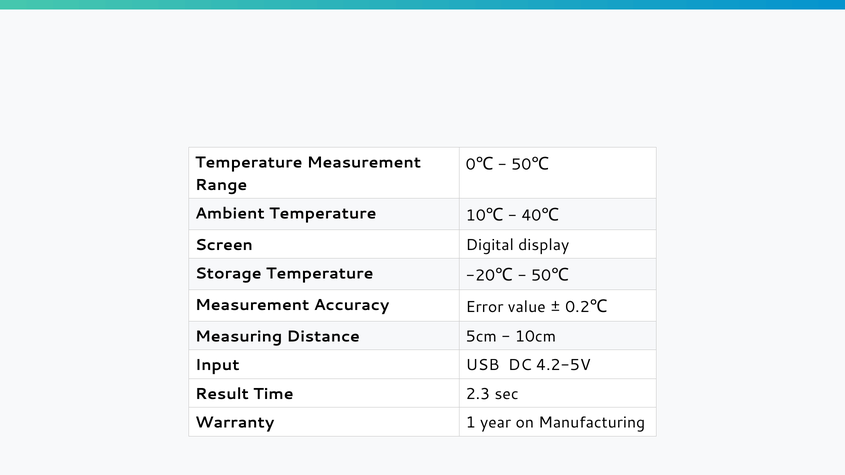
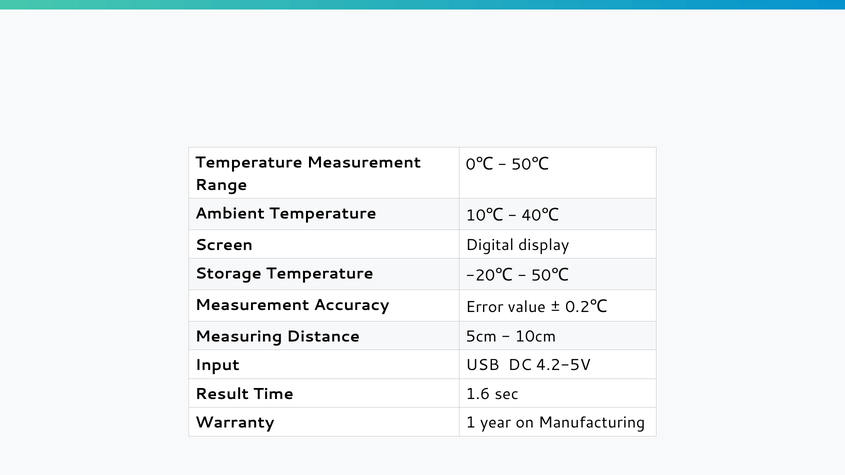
2.3: 2.3 -> 1.6
